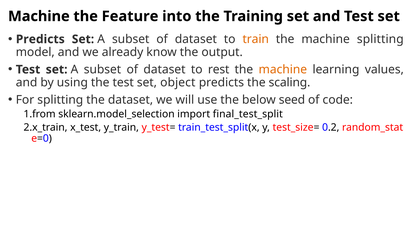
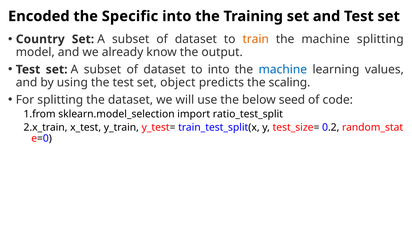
Machine at (39, 16): Machine -> Encoded
Feature: Feature -> Specific
Predicts at (40, 39): Predicts -> Country
to rest: rest -> into
machine at (283, 69) colour: orange -> blue
final_test_split: final_test_split -> ratio_test_split
